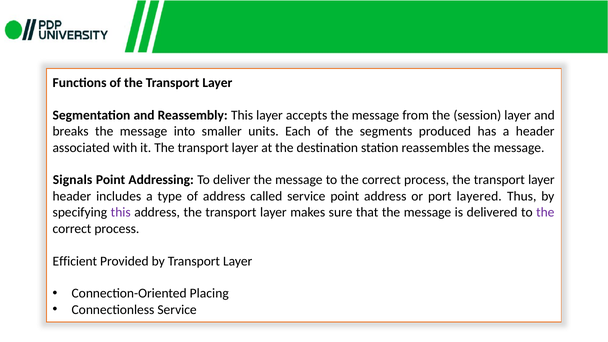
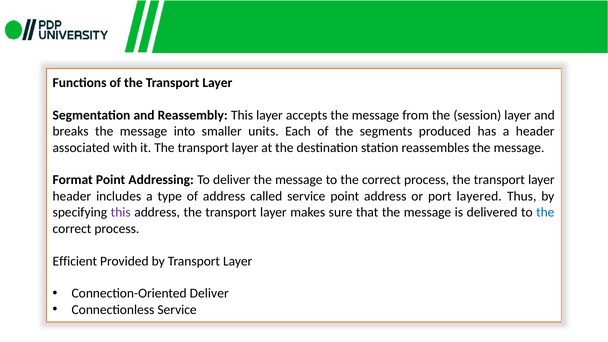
Signals: Signals -> Format
the at (545, 212) colour: purple -> blue
Connection-Oriented Placing: Placing -> Deliver
